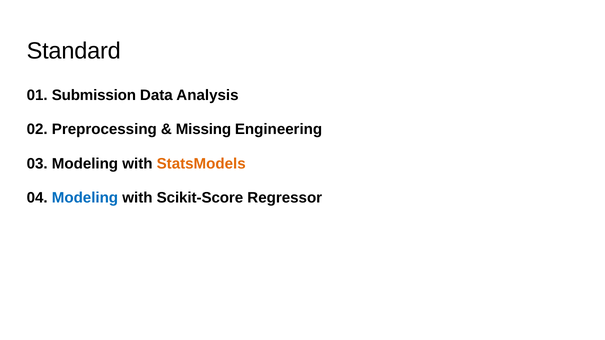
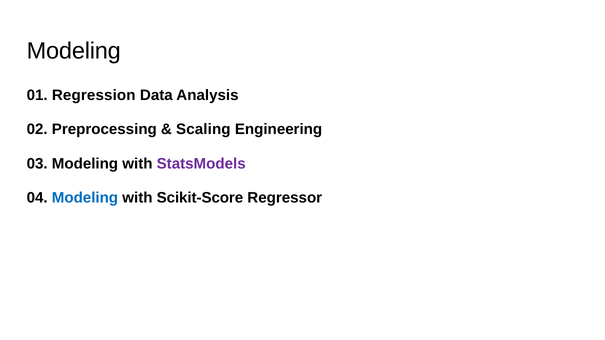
Standard at (74, 51): Standard -> Modeling
Submission: Submission -> Regression
Missing: Missing -> Scaling
StatsModels colour: orange -> purple
